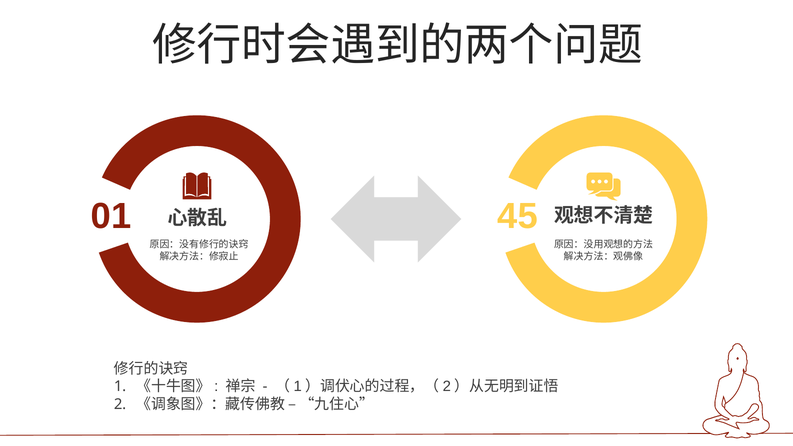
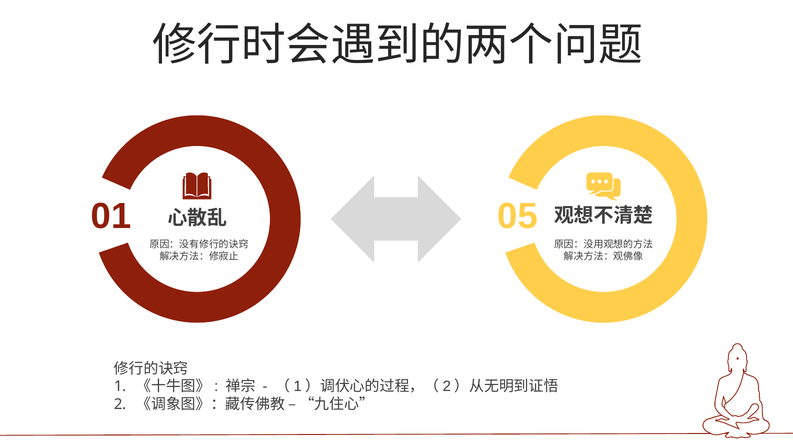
45: 45 -> 05
